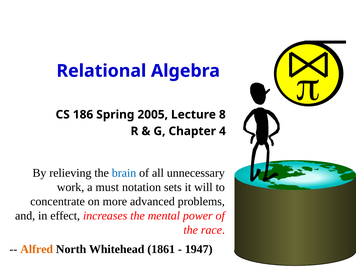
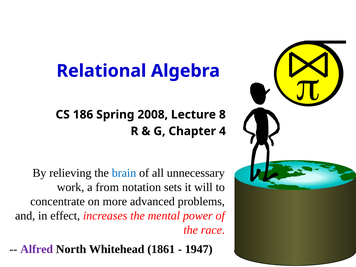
2005: 2005 -> 2008
must: must -> from
Alfred colour: orange -> purple
